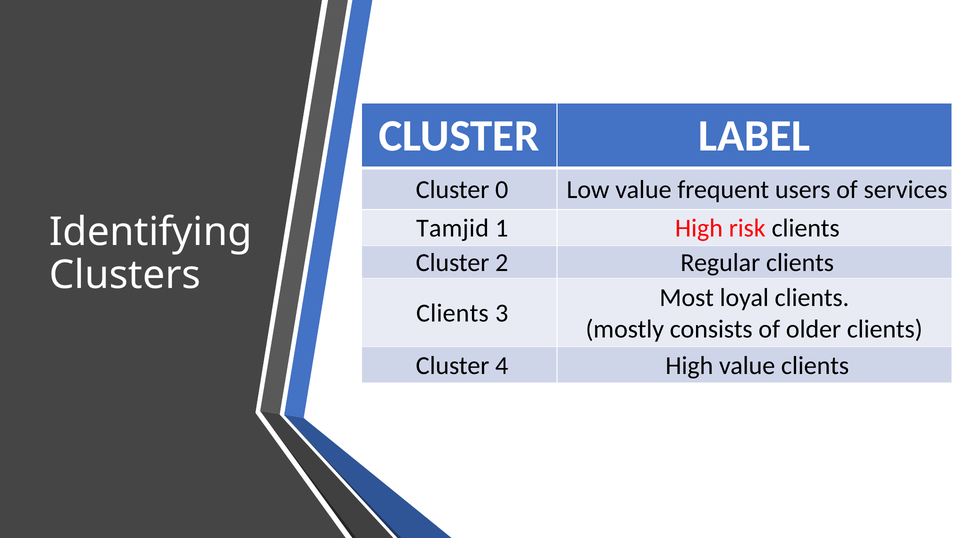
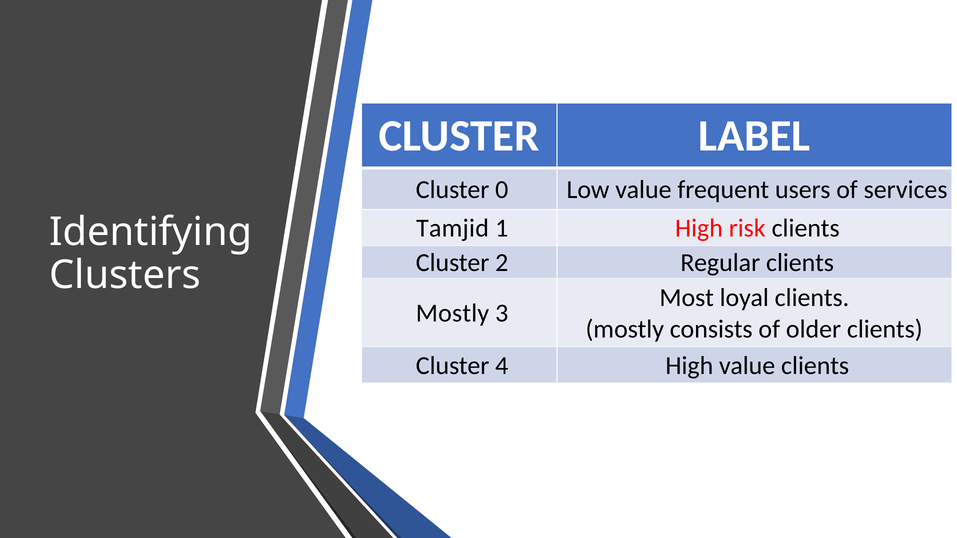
Clients at (452, 314): Clients -> Mostly
